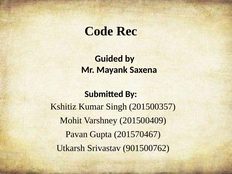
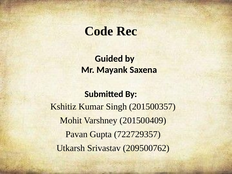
201570467: 201570467 -> 722729357
901500762: 901500762 -> 209500762
